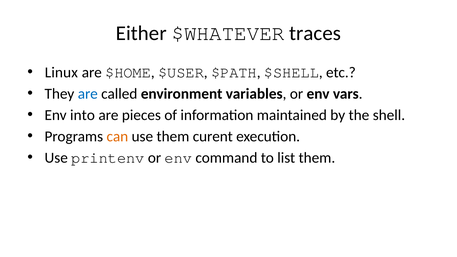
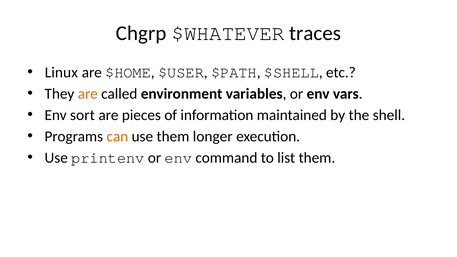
Either: Either -> Chgrp
are at (88, 94) colour: blue -> orange
into: into -> sort
curent: curent -> longer
